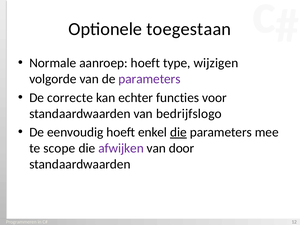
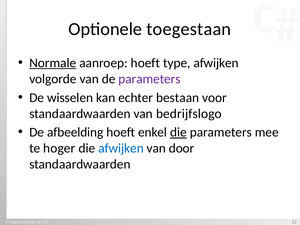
Normale underline: none -> present
type wijzigen: wijzigen -> afwijken
correcte: correcte -> wisselen
functies: functies -> bestaan
eenvoudig: eenvoudig -> afbeelding
scope: scope -> hoger
afwijken at (121, 148) colour: purple -> blue
